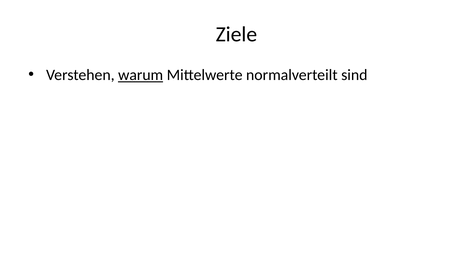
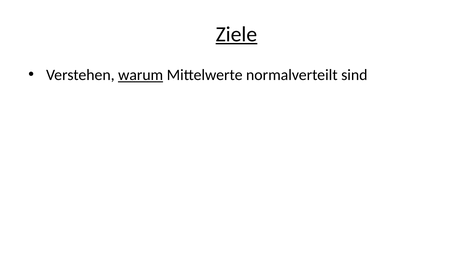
Ziele underline: none -> present
